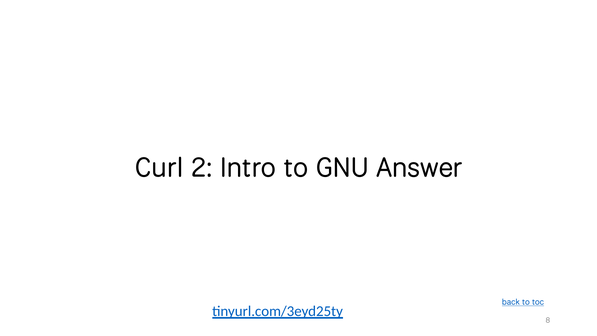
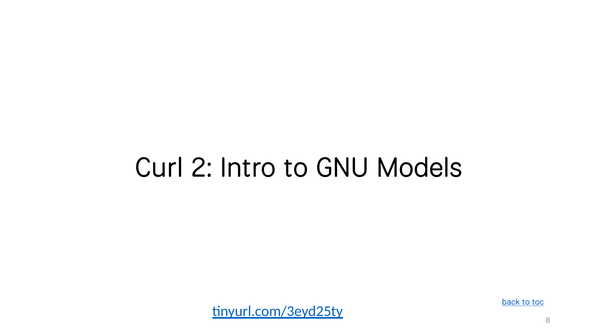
Answer: Answer -> Models
